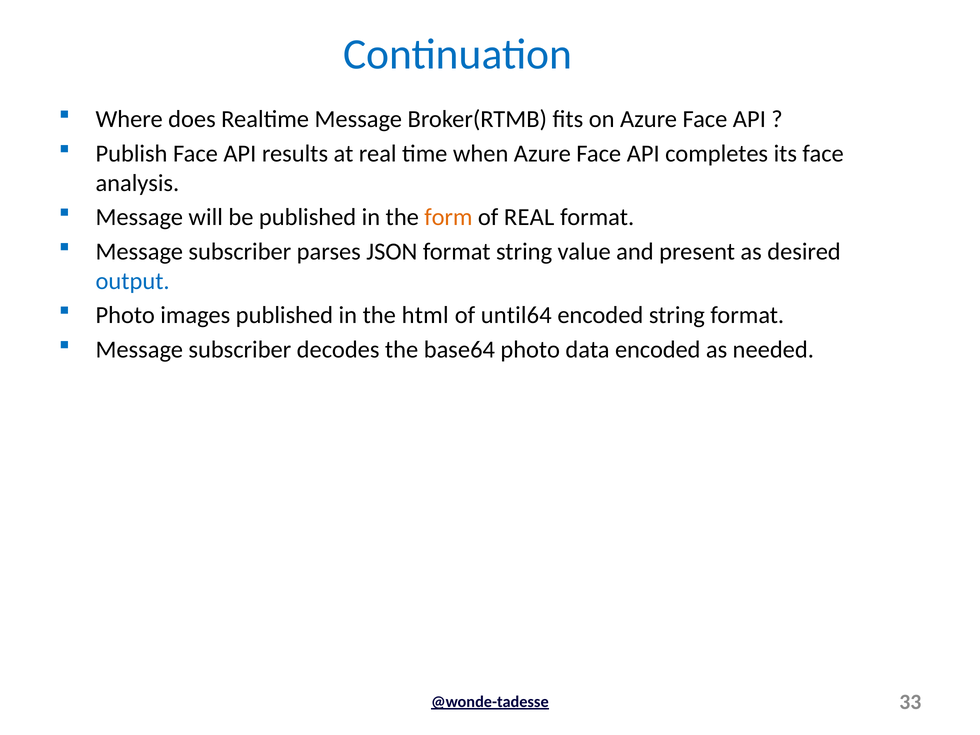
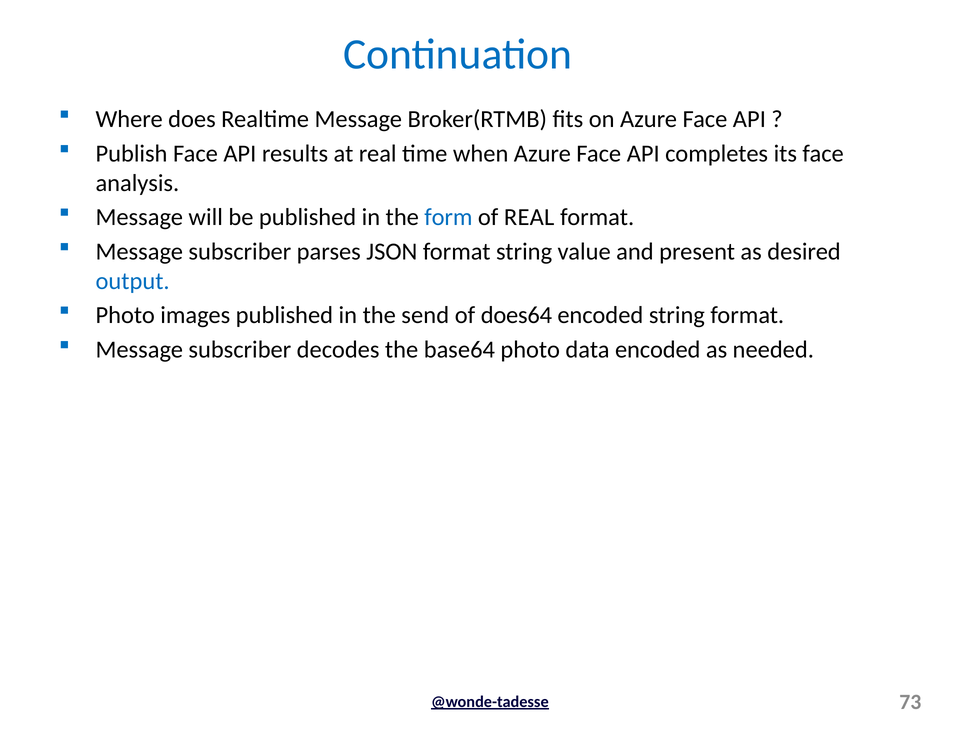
form colour: orange -> blue
html: html -> send
until64: until64 -> does64
33: 33 -> 73
